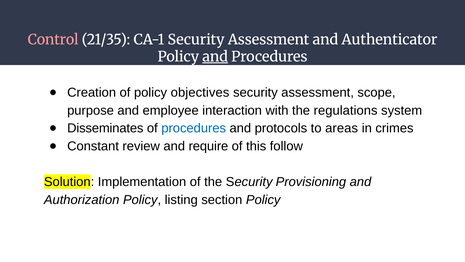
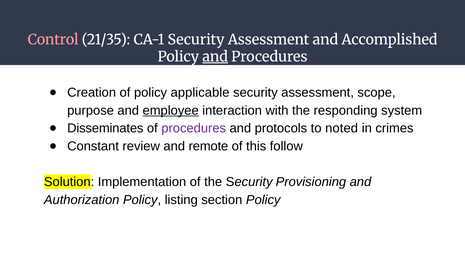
Authenticator: Authenticator -> Accomplished
objectives: objectives -> applicable
employee underline: none -> present
regulations: regulations -> responding
procedures at (194, 128) colour: blue -> purple
areas: areas -> noted
require: require -> remote
